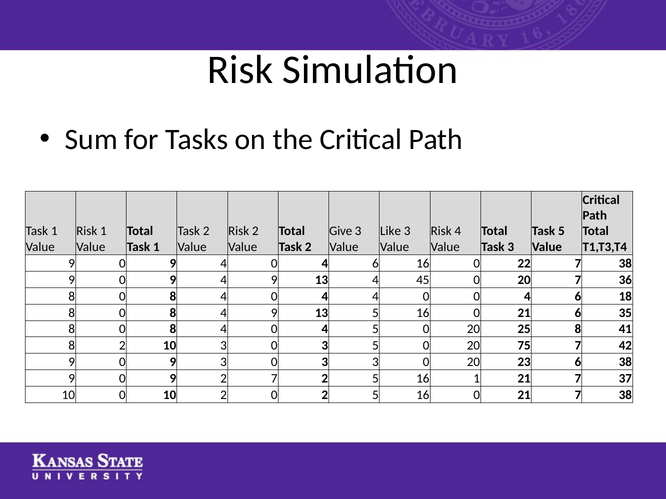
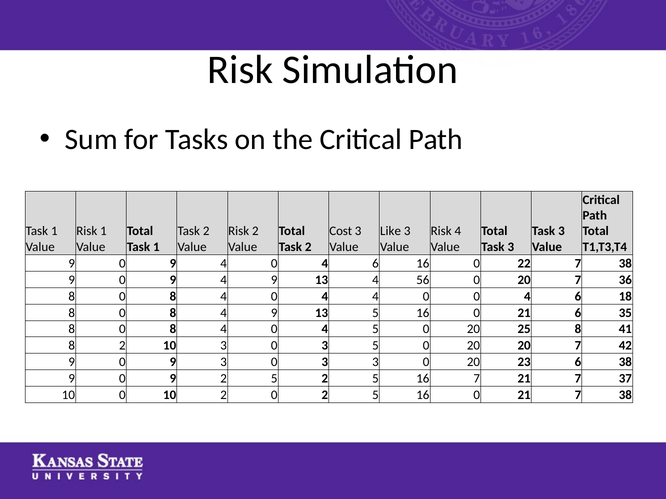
Give: Give -> Cost
5 at (561, 231): 5 -> 3
45: 45 -> 56
20 75: 75 -> 20
9 2 7: 7 -> 5
16 1: 1 -> 7
